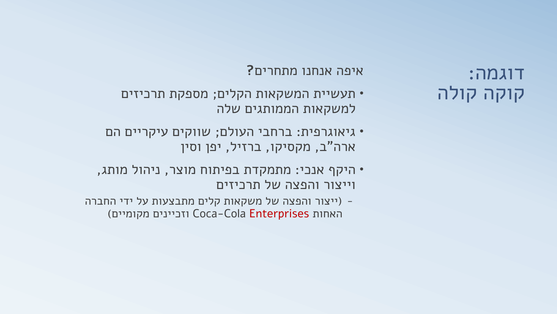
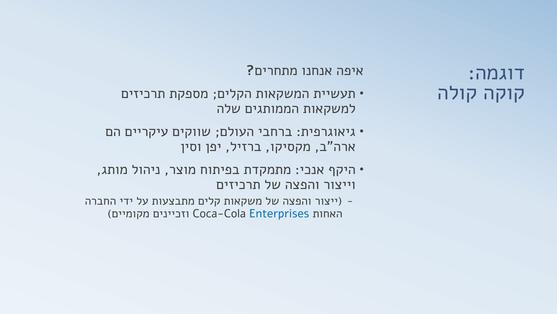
Enterprises colour: red -> blue
